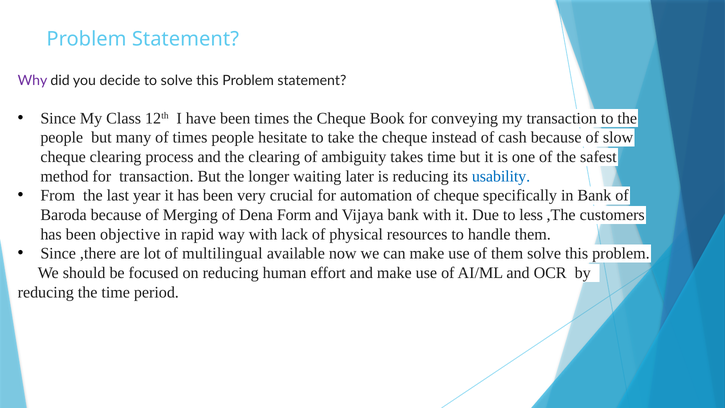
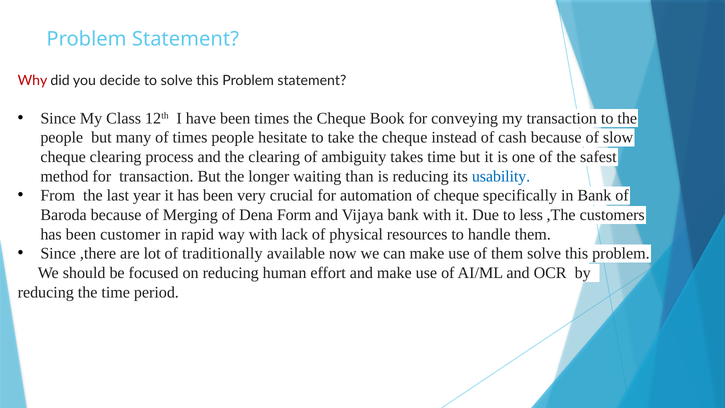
Why colour: purple -> red
later: later -> than
objective: objective -> customer
multilingual: multilingual -> traditionally
